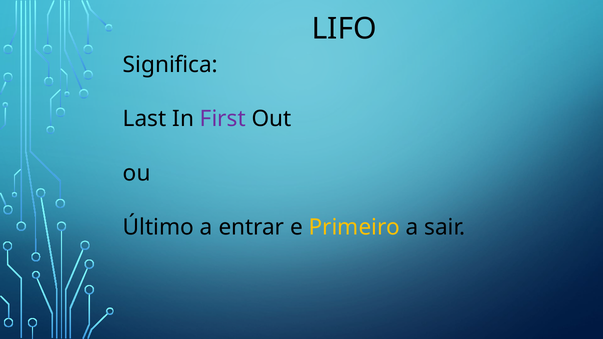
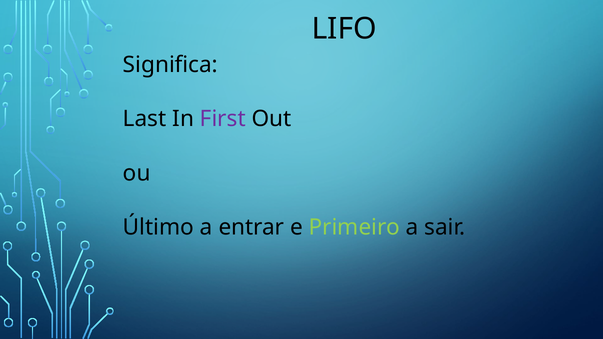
Primeiro colour: yellow -> light green
